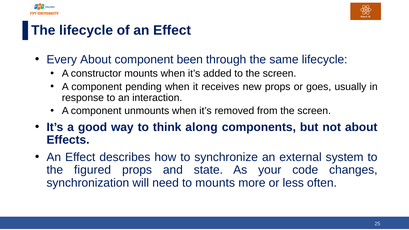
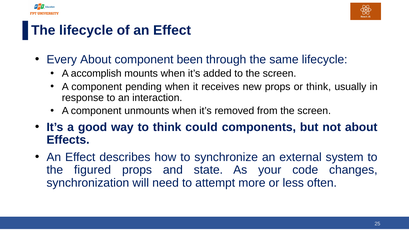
constructor: constructor -> accomplish
or goes: goes -> think
along: along -> could
to mounts: mounts -> attempt
